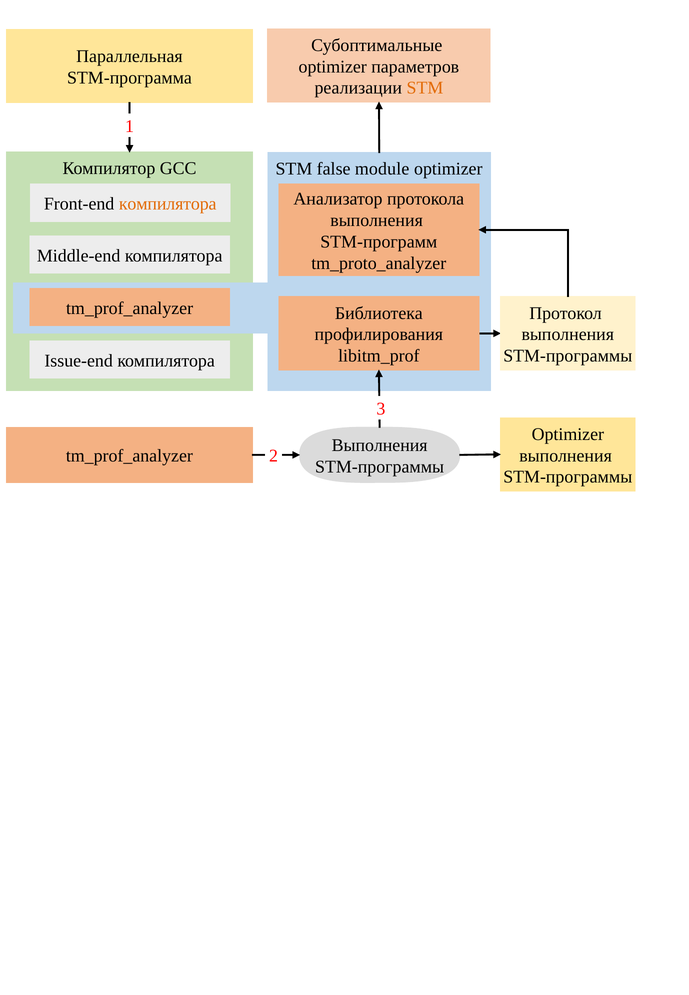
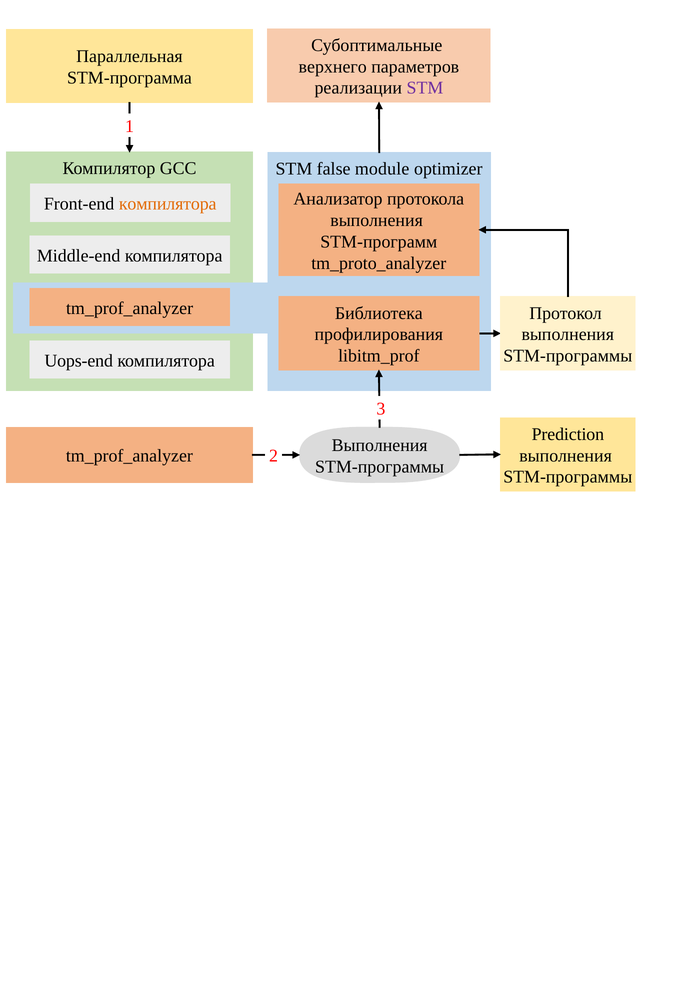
optimizer at (333, 67): optimizer -> верхнего
STM at (425, 88) colour: orange -> purple
Issue-end: Issue-end -> Uops-end
Optimizer at (568, 434): Optimizer -> Prediction
